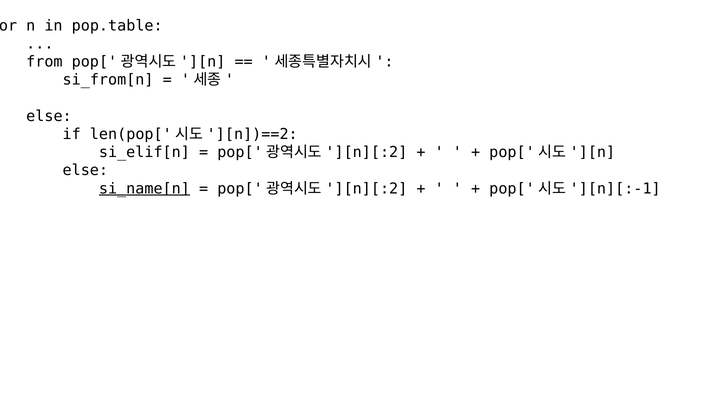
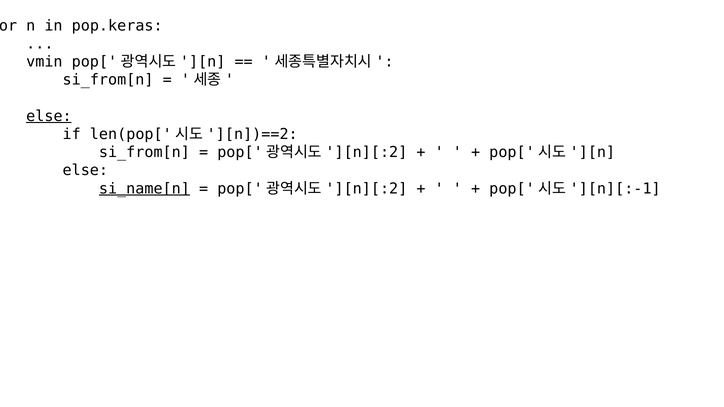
pop.table: pop.table -> pop.keras
from: from -> vmin
else at (49, 116) underline: none -> present
si_elif[n at (144, 152): si_elif[n -> si_from[n
